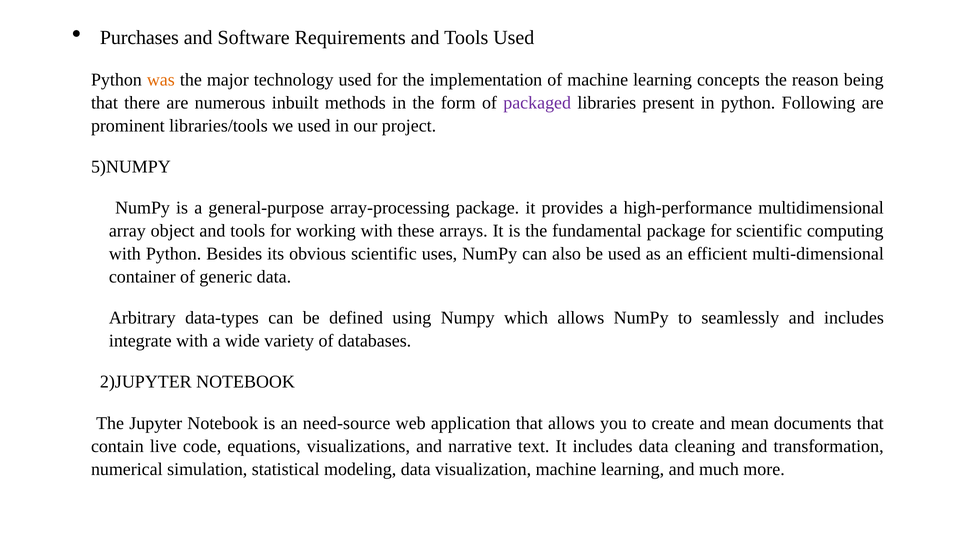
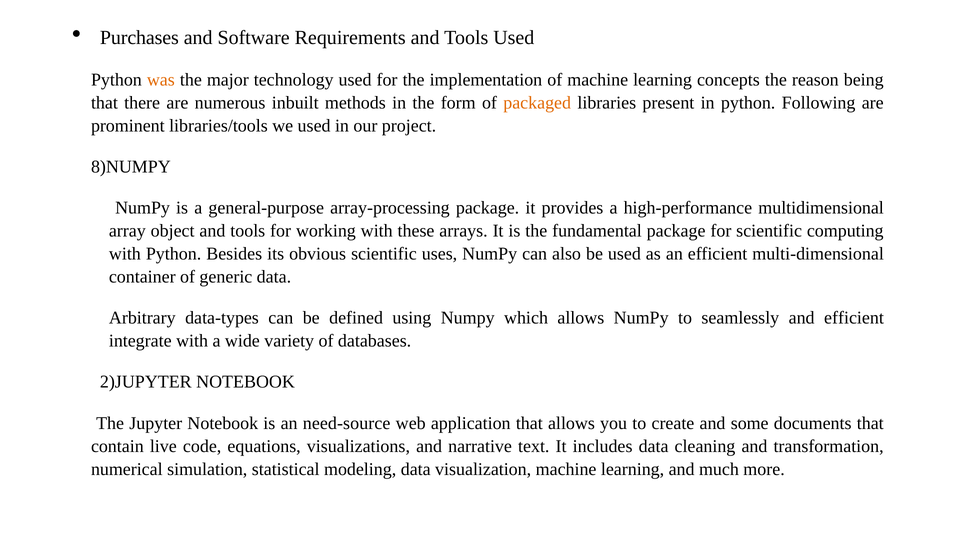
packaged colour: purple -> orange
5)NUMPY: 5)NUMPY -> 8)NUMPY
and includes: includes -> efficient
mean: mean -> some
